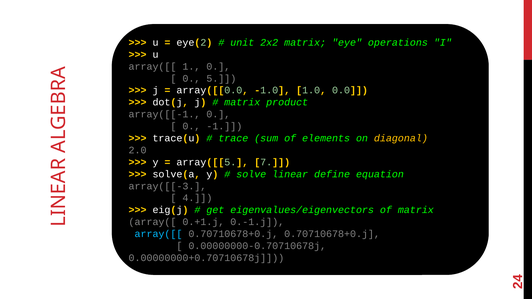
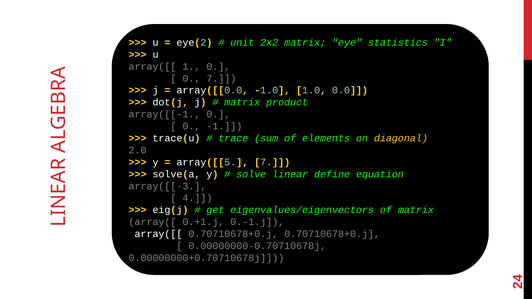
eye operations: operations -> statistics
0 5: 5 -> 7
array([[ at (158, 234) colour: light blue -> white
